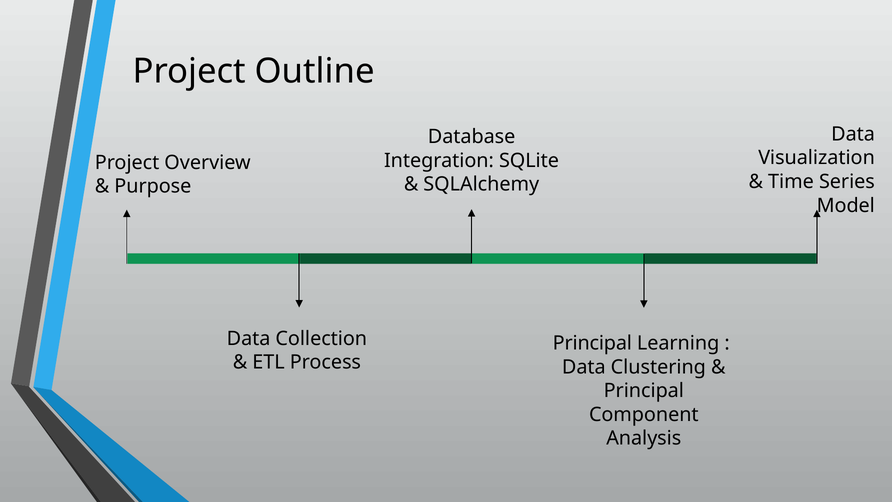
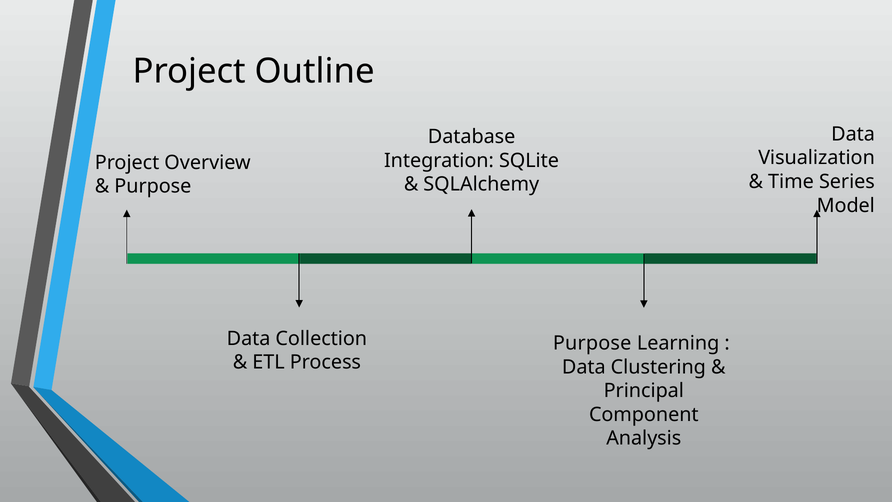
Principal at (592, 343): Principal -> Purpose
